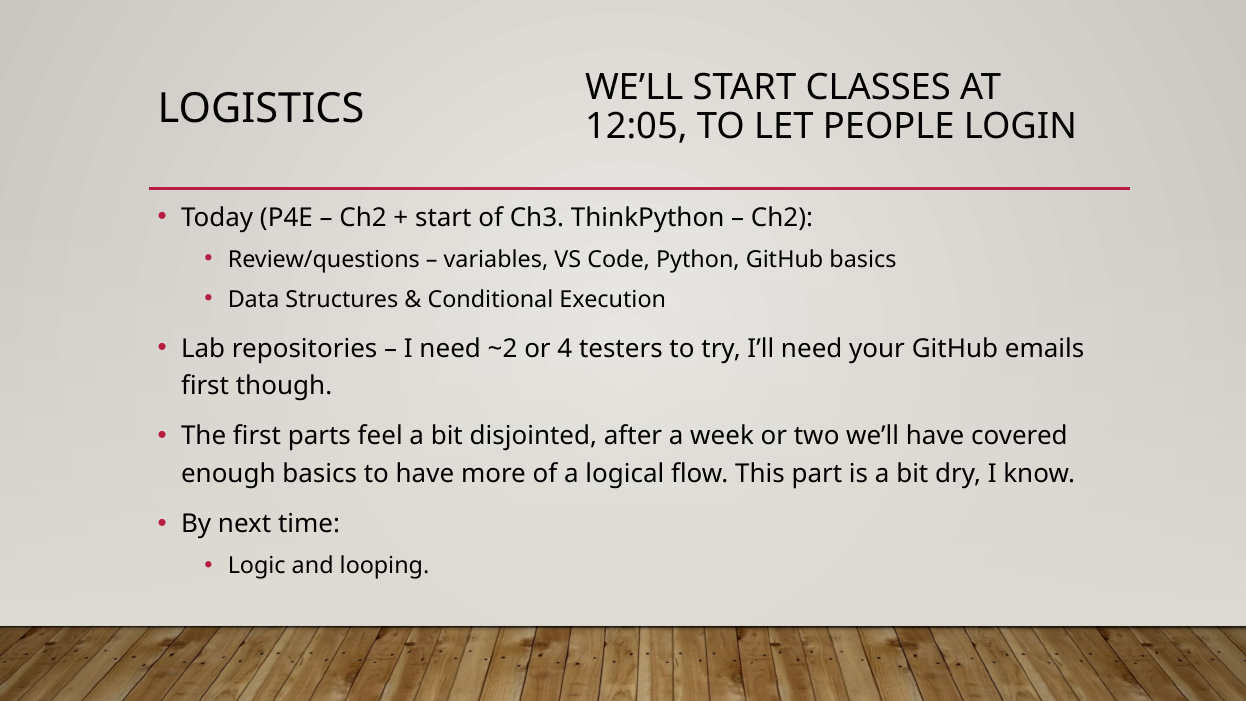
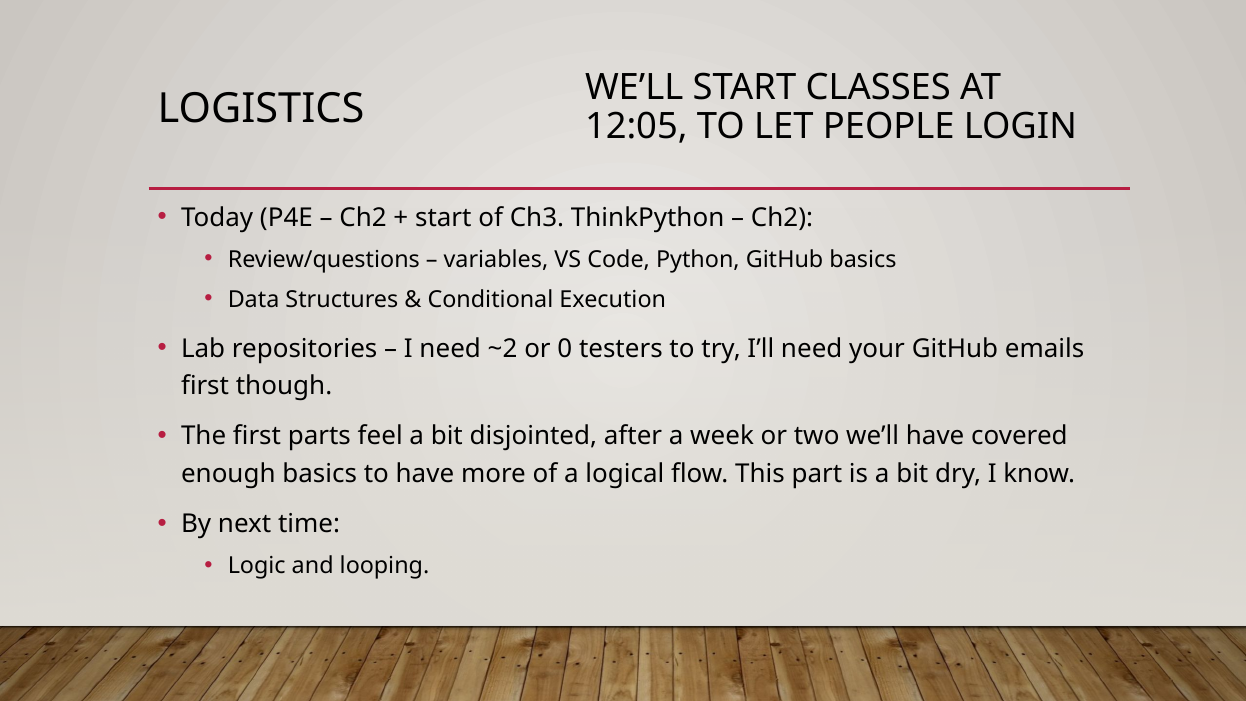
4: 4 -> 0
